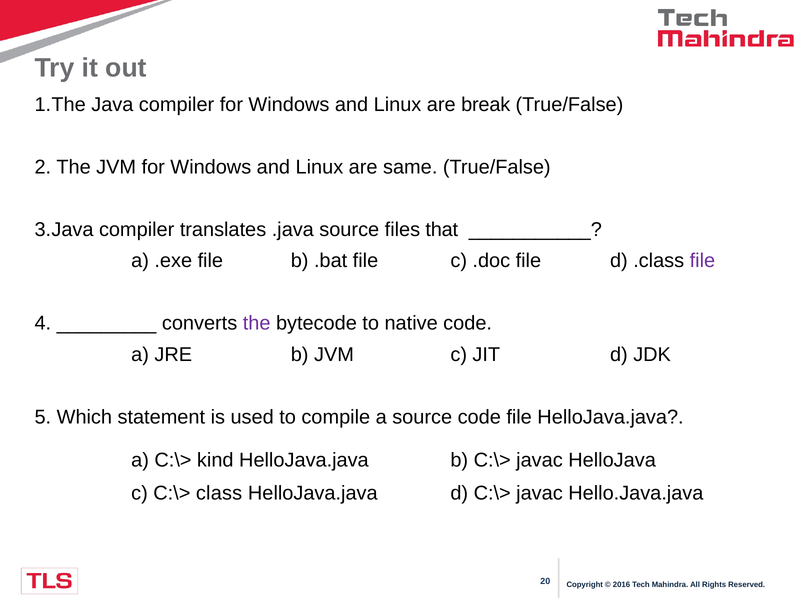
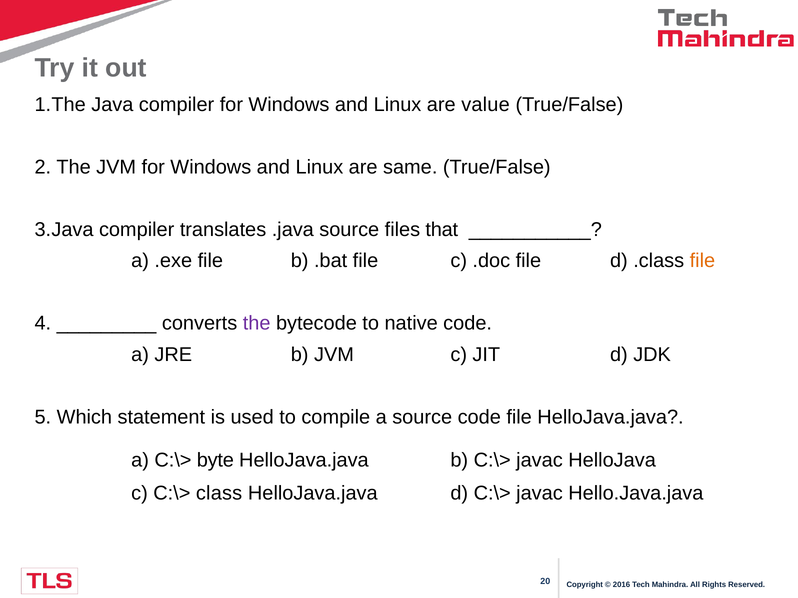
break: break -> value
file at (702, 261) colour: purple -> orange
kind: kind -> byte
